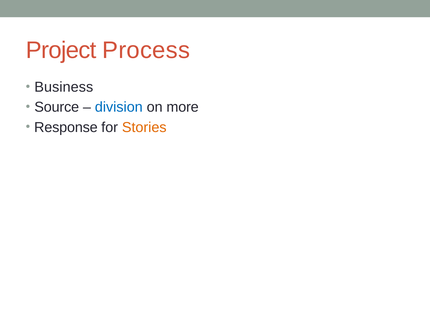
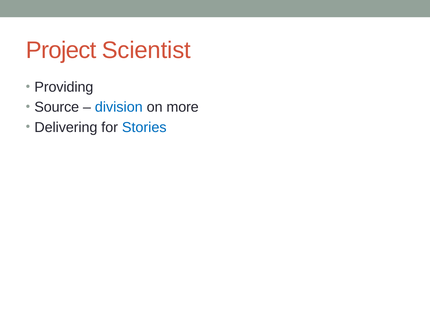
Process: Process -> Scientist
Business: Business -> Providing
Response: Response -> Delivering
Stories colour: orange -> blue
